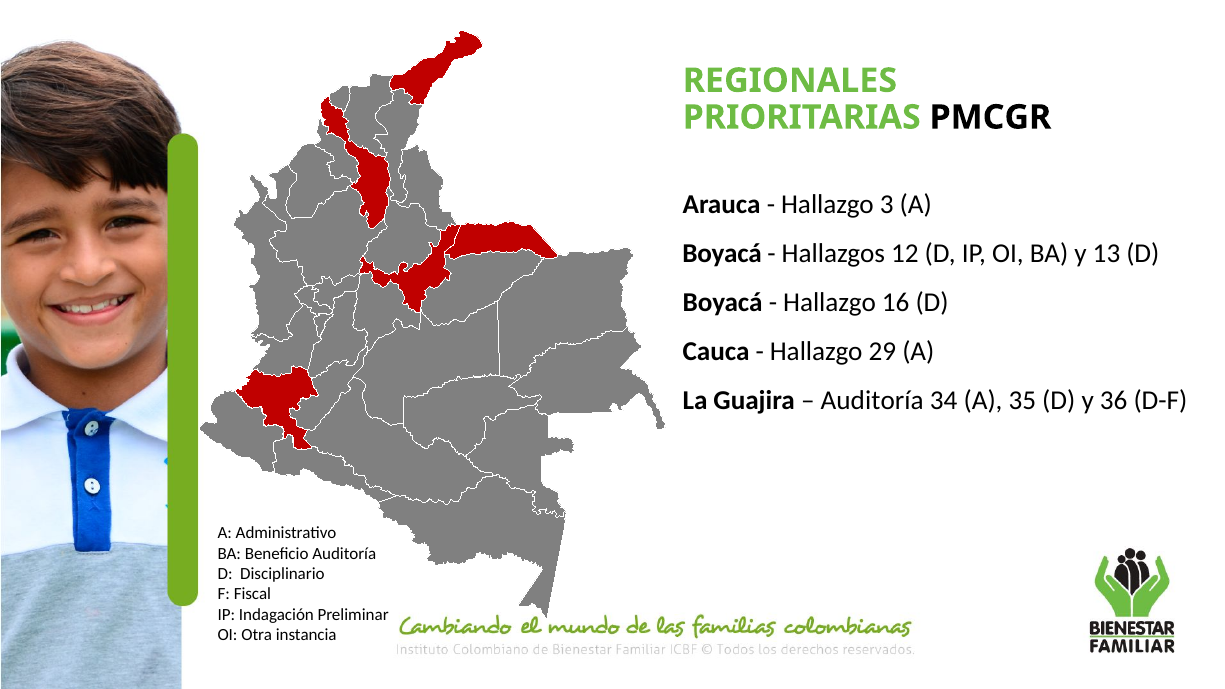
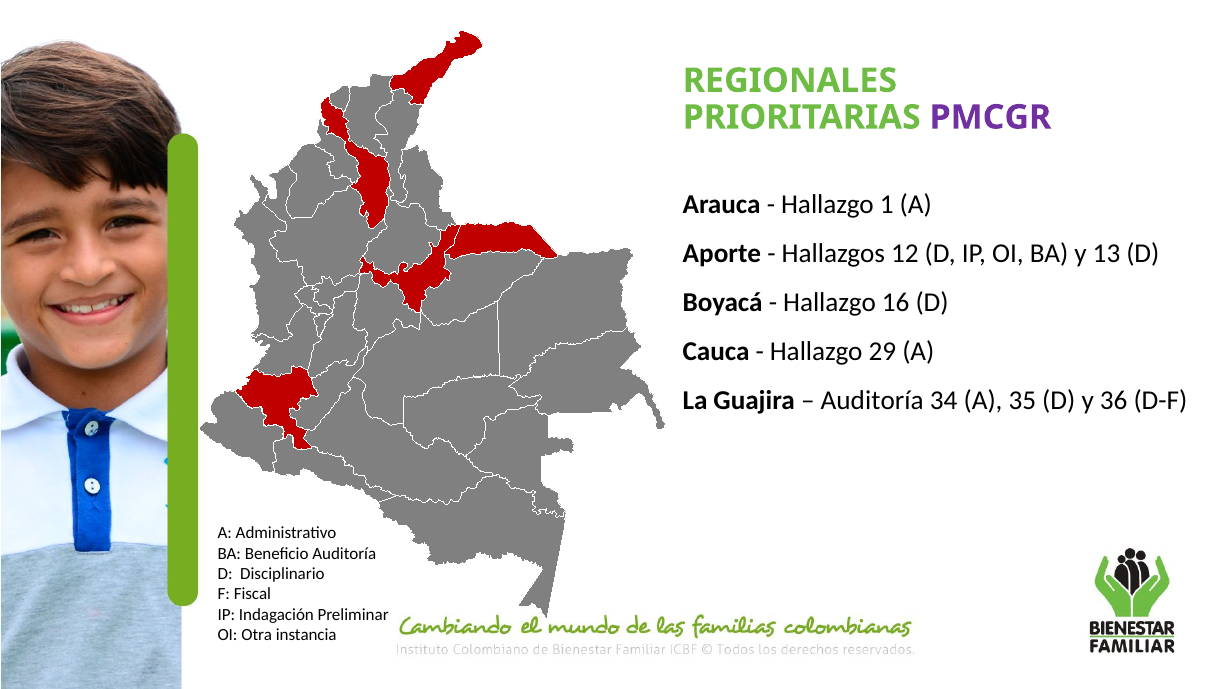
PMCGR colour: black -> purple
3: 3 -> 1
Boyacá at (722, 253): Boyacá -> Aporte
